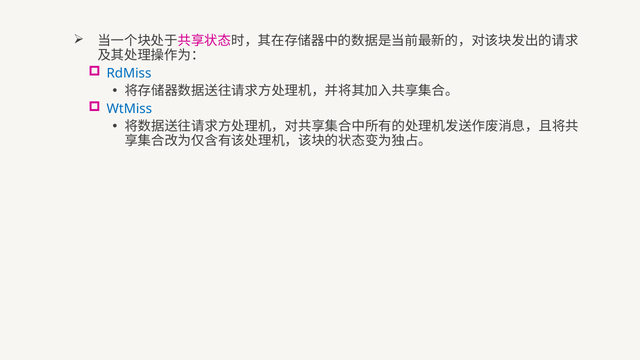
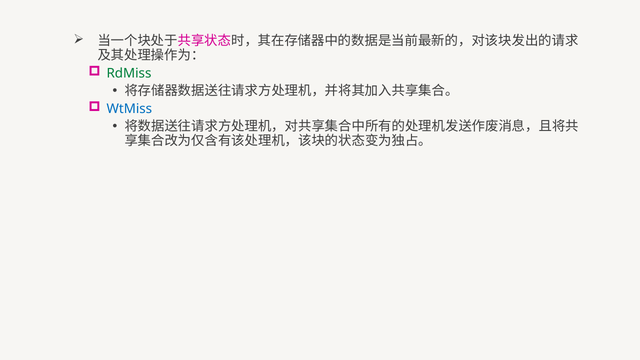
RdMiss colour: blue -> green
